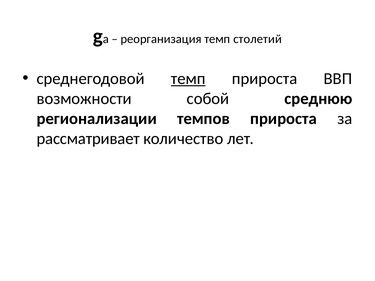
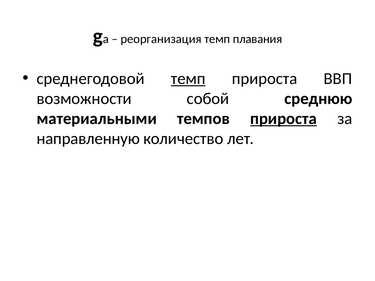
столетий: столетий -> плавания
регионализации: регионализации -> материальными
прироста at (283, 119) underline: none -> present
рассматривает: рассматривает -> направленную
